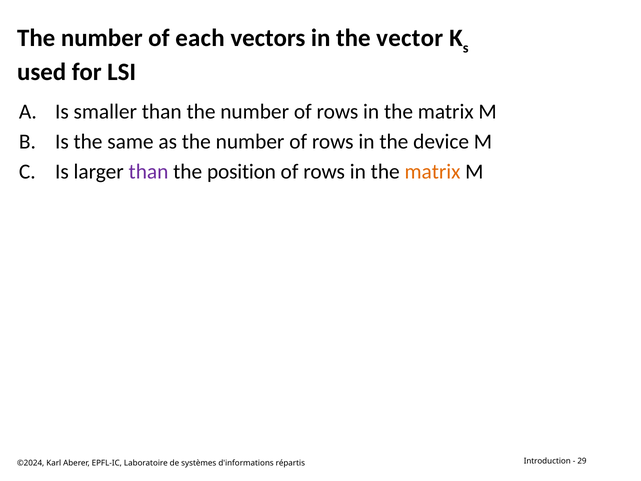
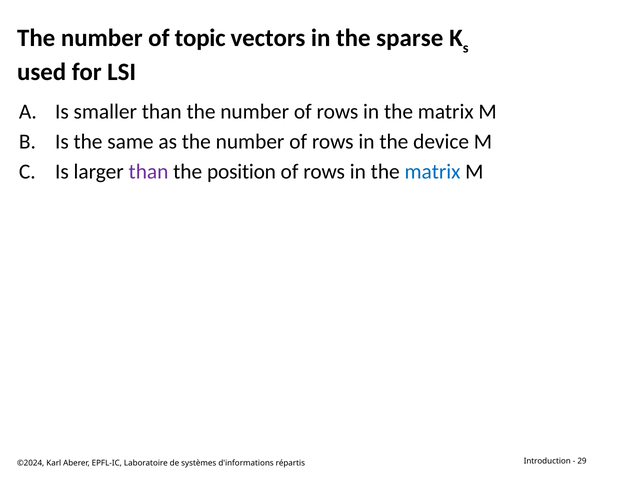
each: each -> topic
vector: vector -> sparse
matrix at (432, 171) colour: orange -> blue
